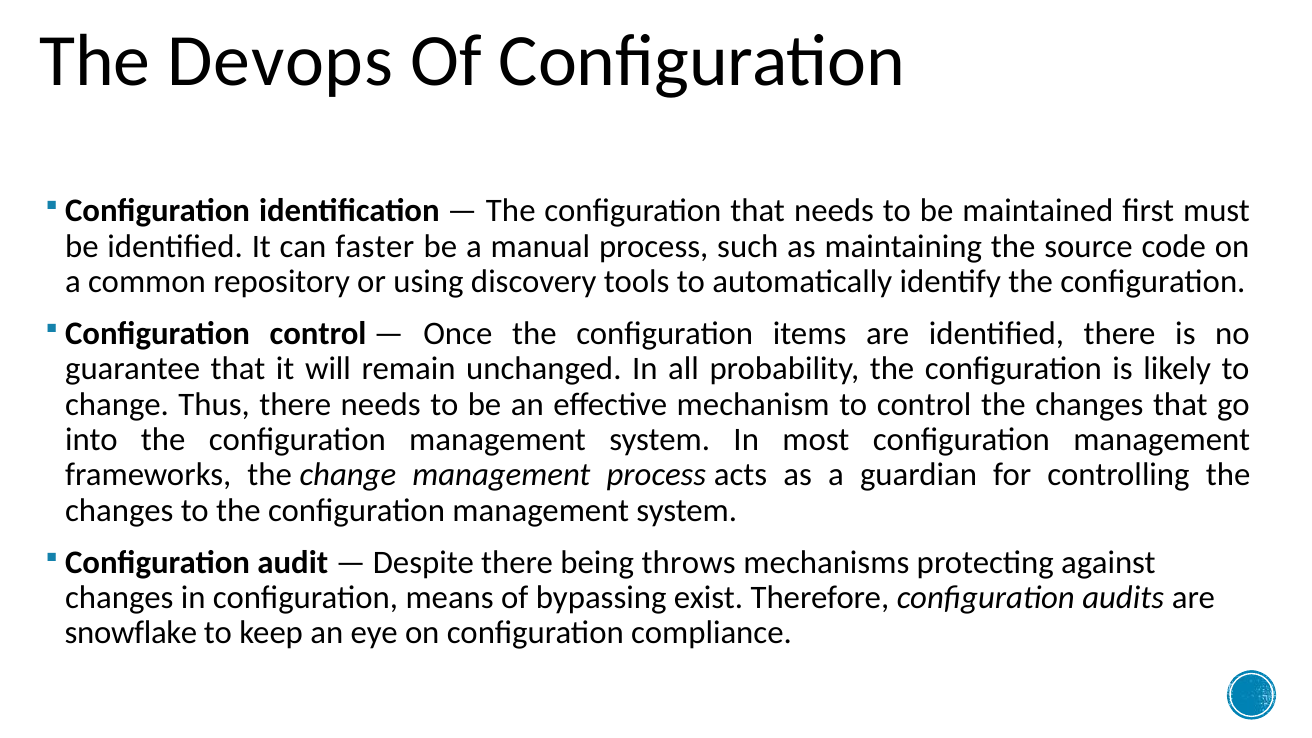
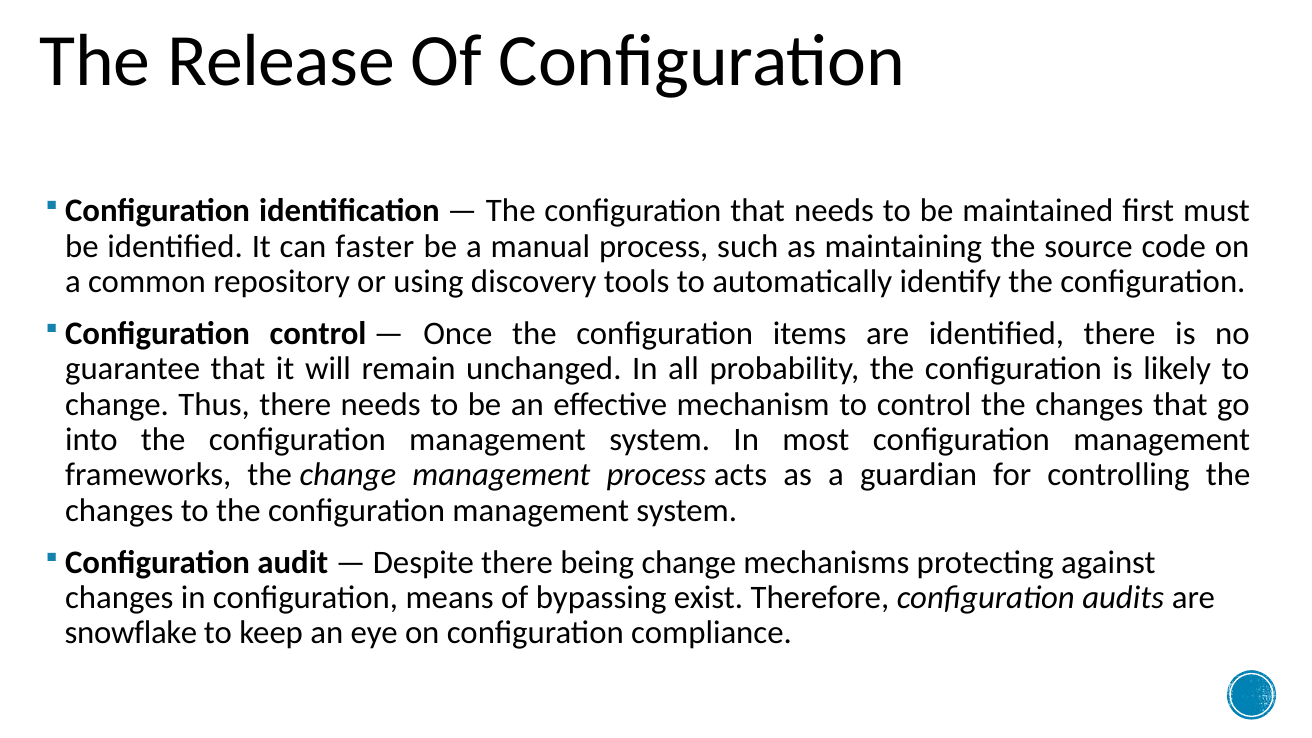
Devops: Devops -> Release
being throws: throws -> change
